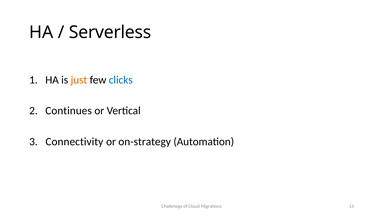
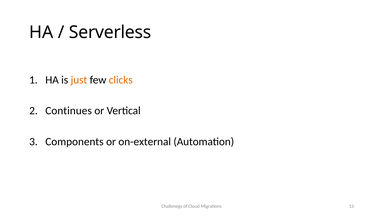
clicks colour: blue -> orange
Connectivity: Connectivity -> Components
on-strategy: on-strategy -> on-external
